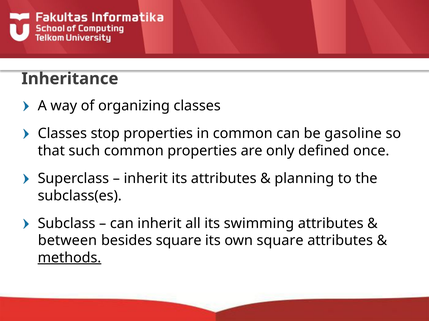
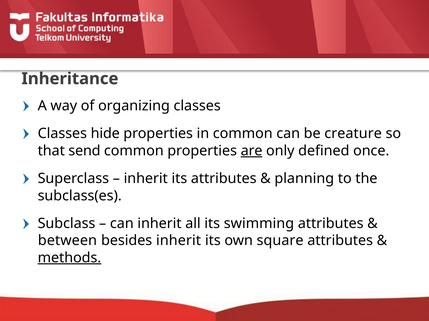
stop: stop -> hide
gasoline: gasoline -> creature
such: such -> send
are underline: none -> present
besides square: square -> inherit
